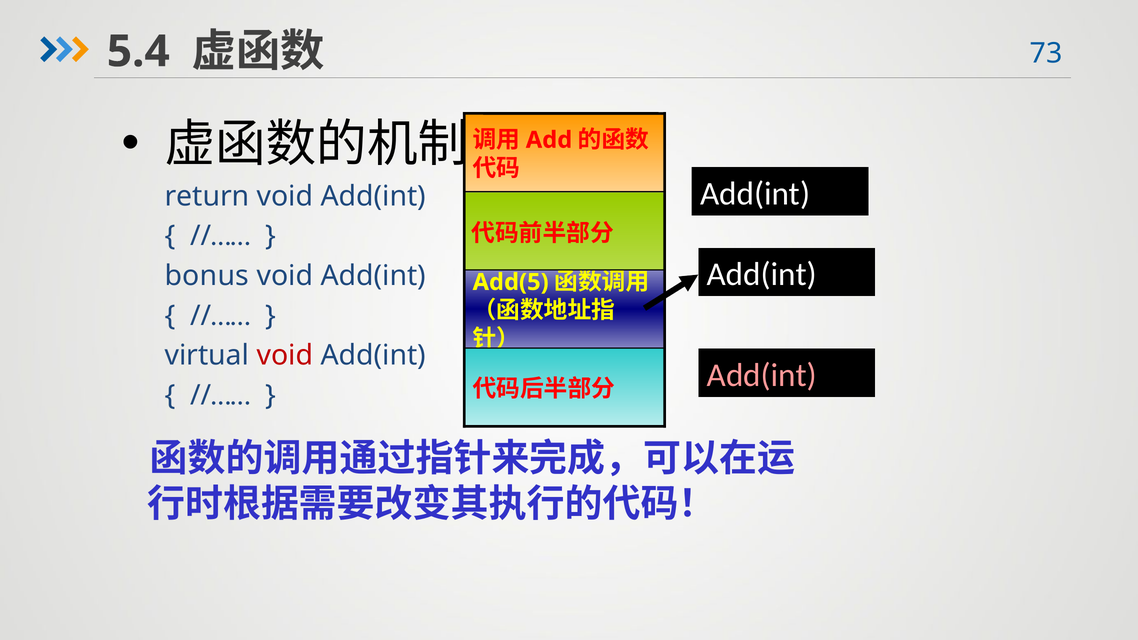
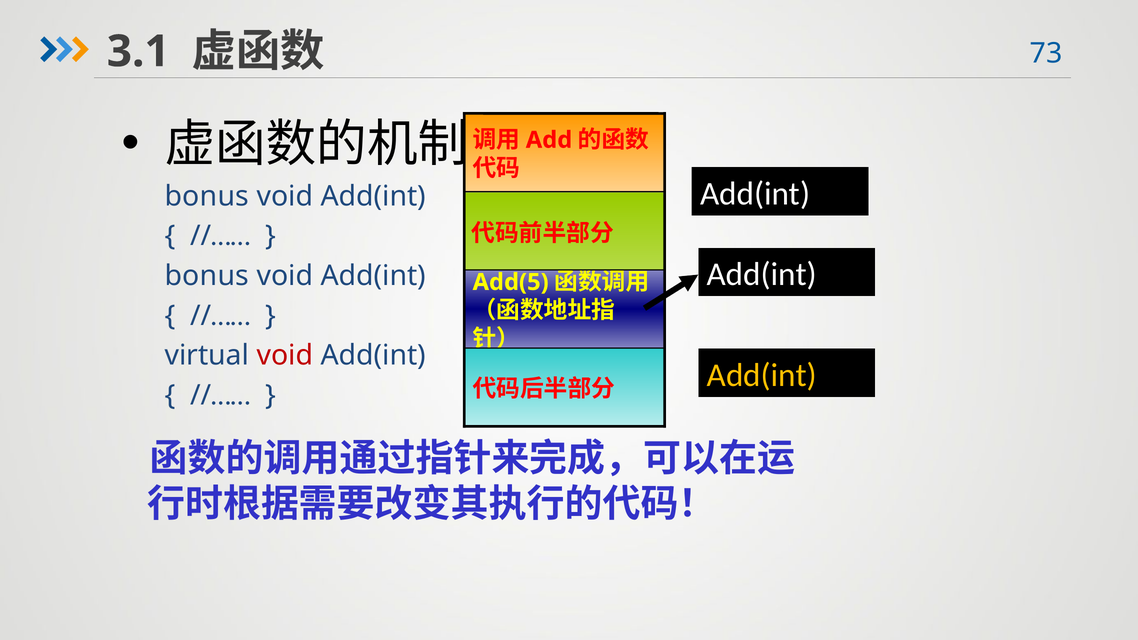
5.4: 5.4 -> 3.1
return at (207, 196): return -> bonus
Add(int at (762, 375) colour: pink -> yellow
